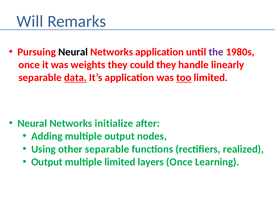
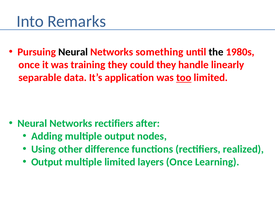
Will: Will -> Into
Networks application: application -> something
the colour: purple -> black
weights: weights -> training
data underline: present -> none
Networks initialize: initialize -> rectifiers
other separable: separable -> difference
